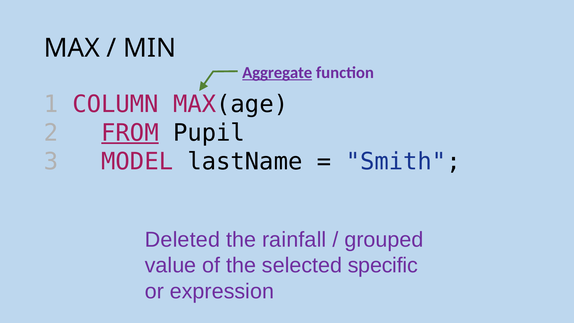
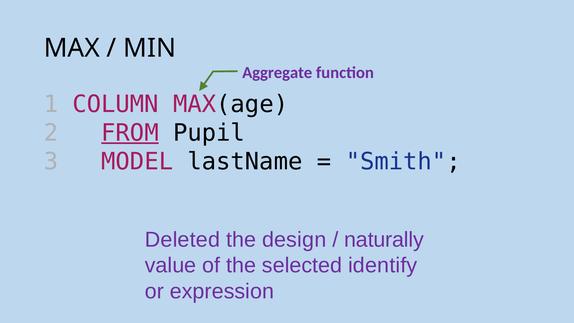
Aggregate underline: present -> none
rainfall: rainfall -> design
grouped: grouped -> naturally
specific: specific -> identify
